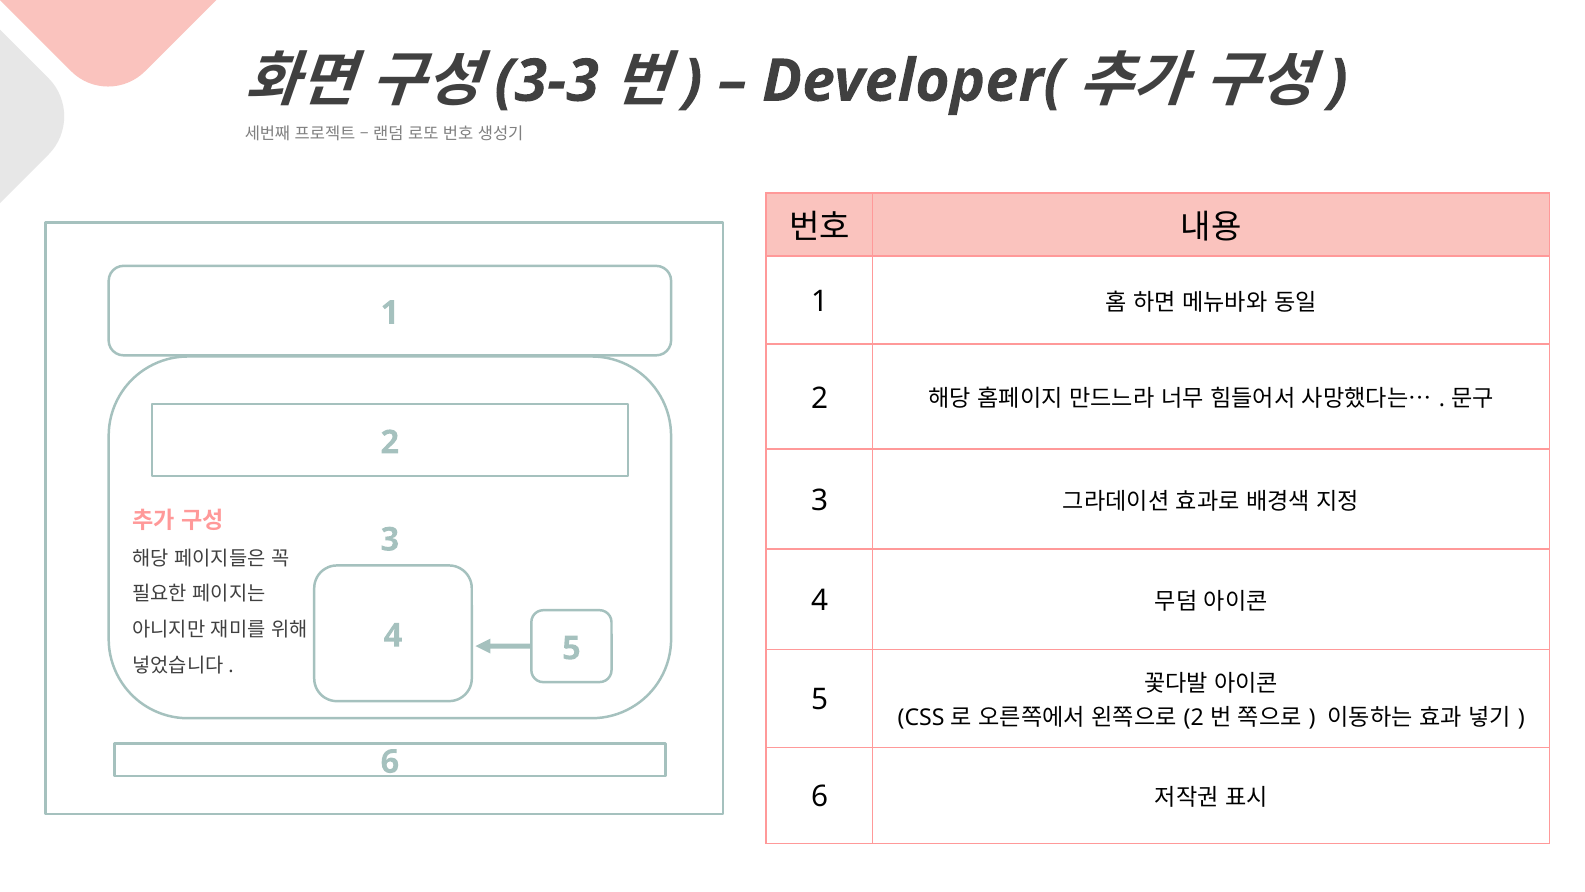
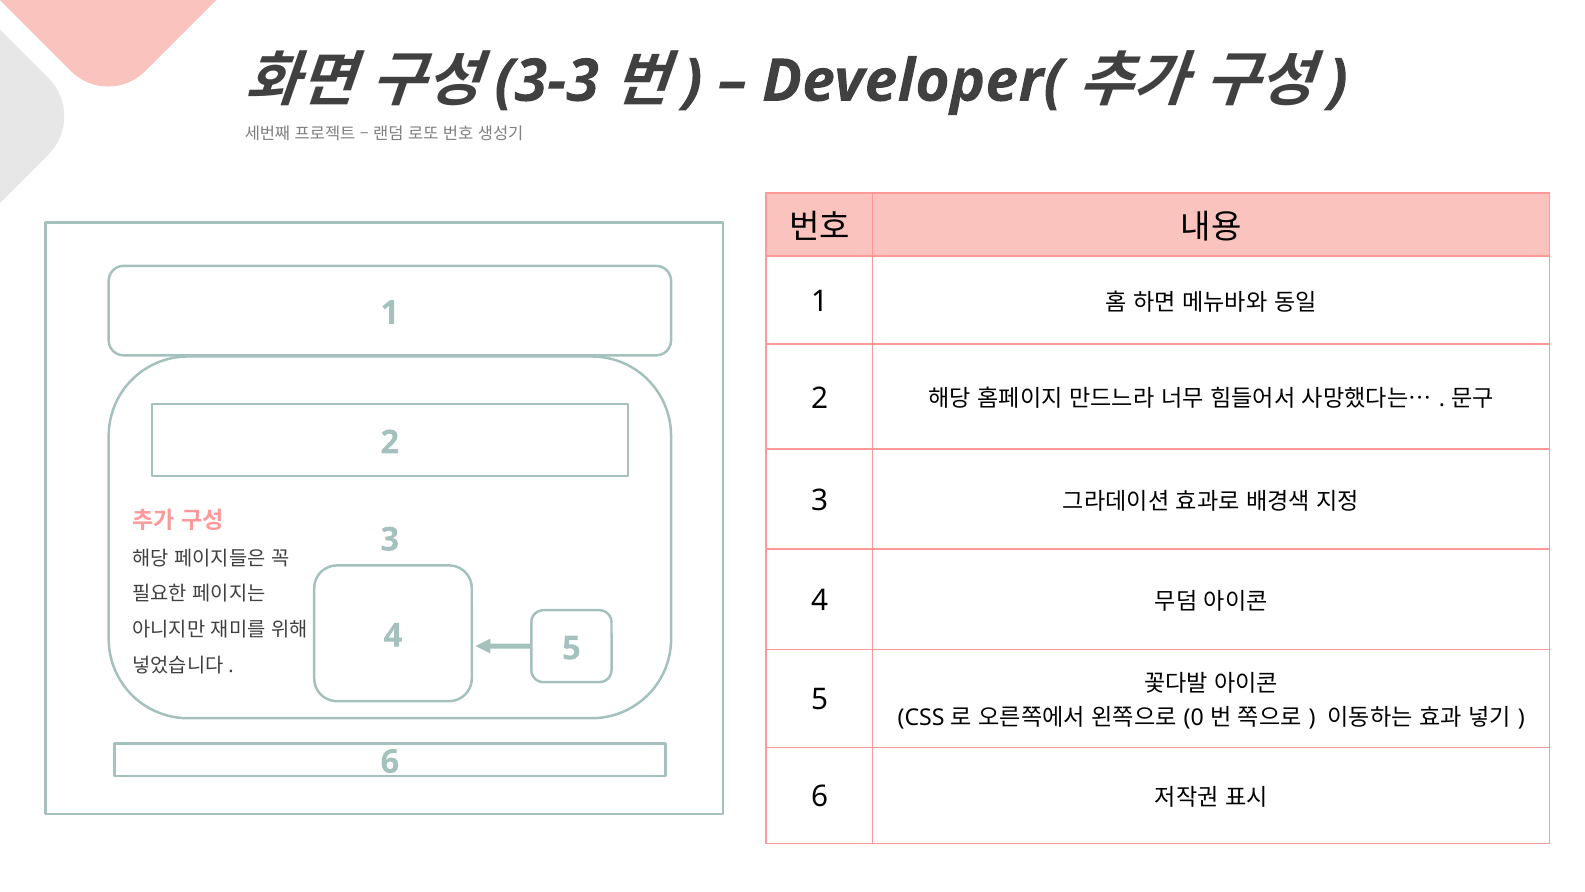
2 at (1194, 717): 2 -> 0
